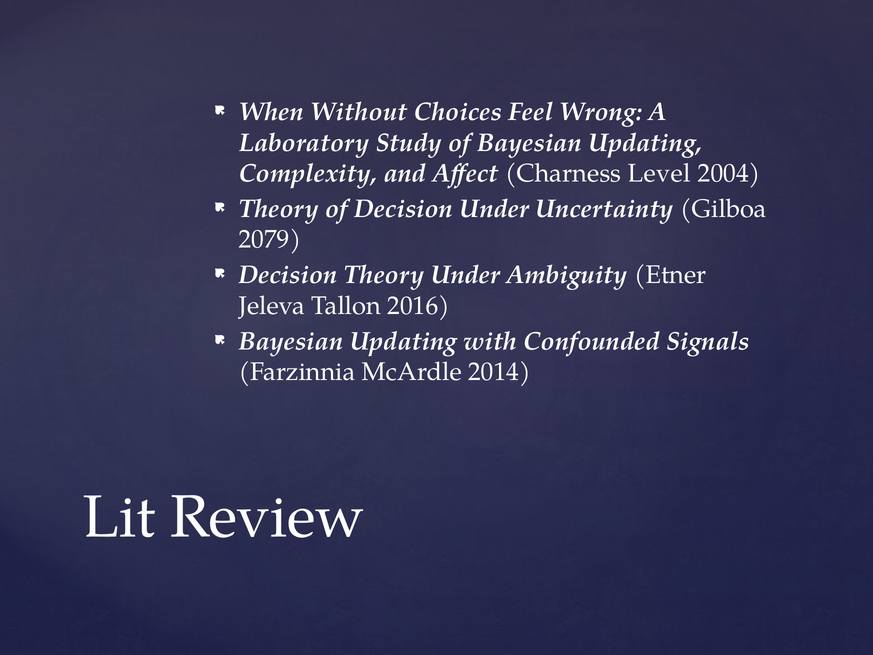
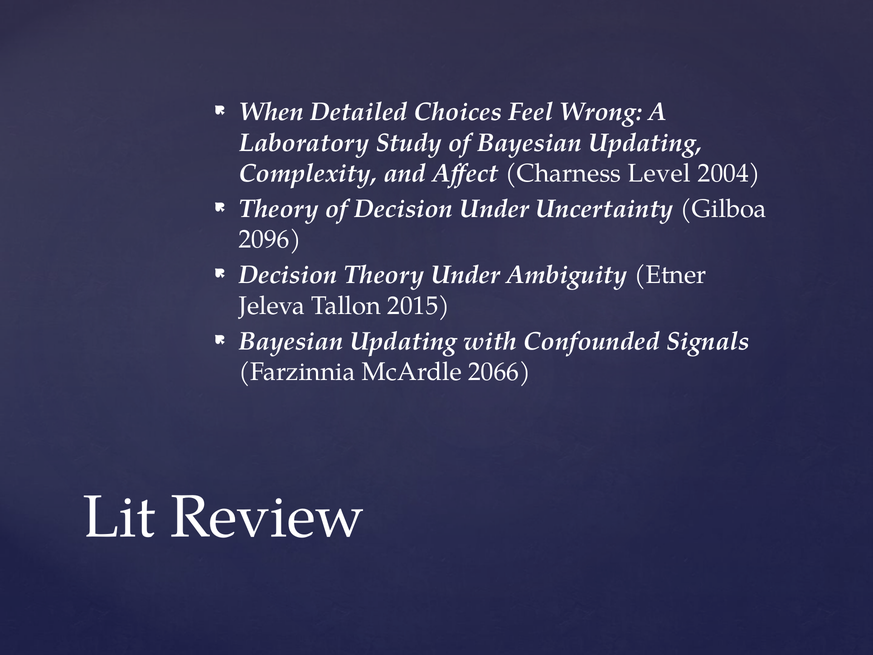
Without: Without -> Detailed
2079: 2079 -> 2096
2016: 2016 -> 2015
2014: 2014 -> 2066
